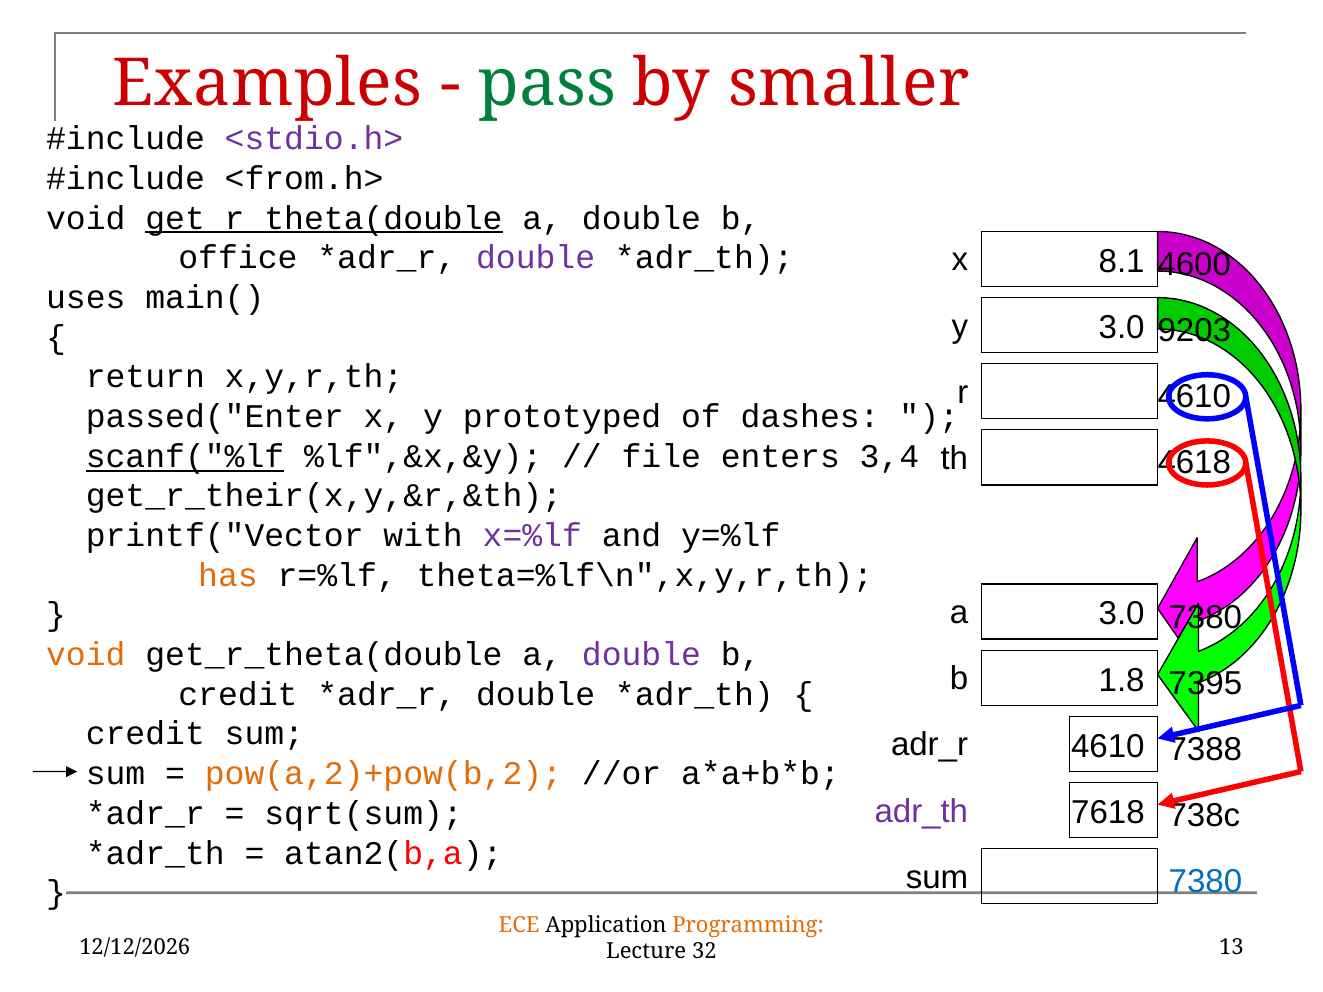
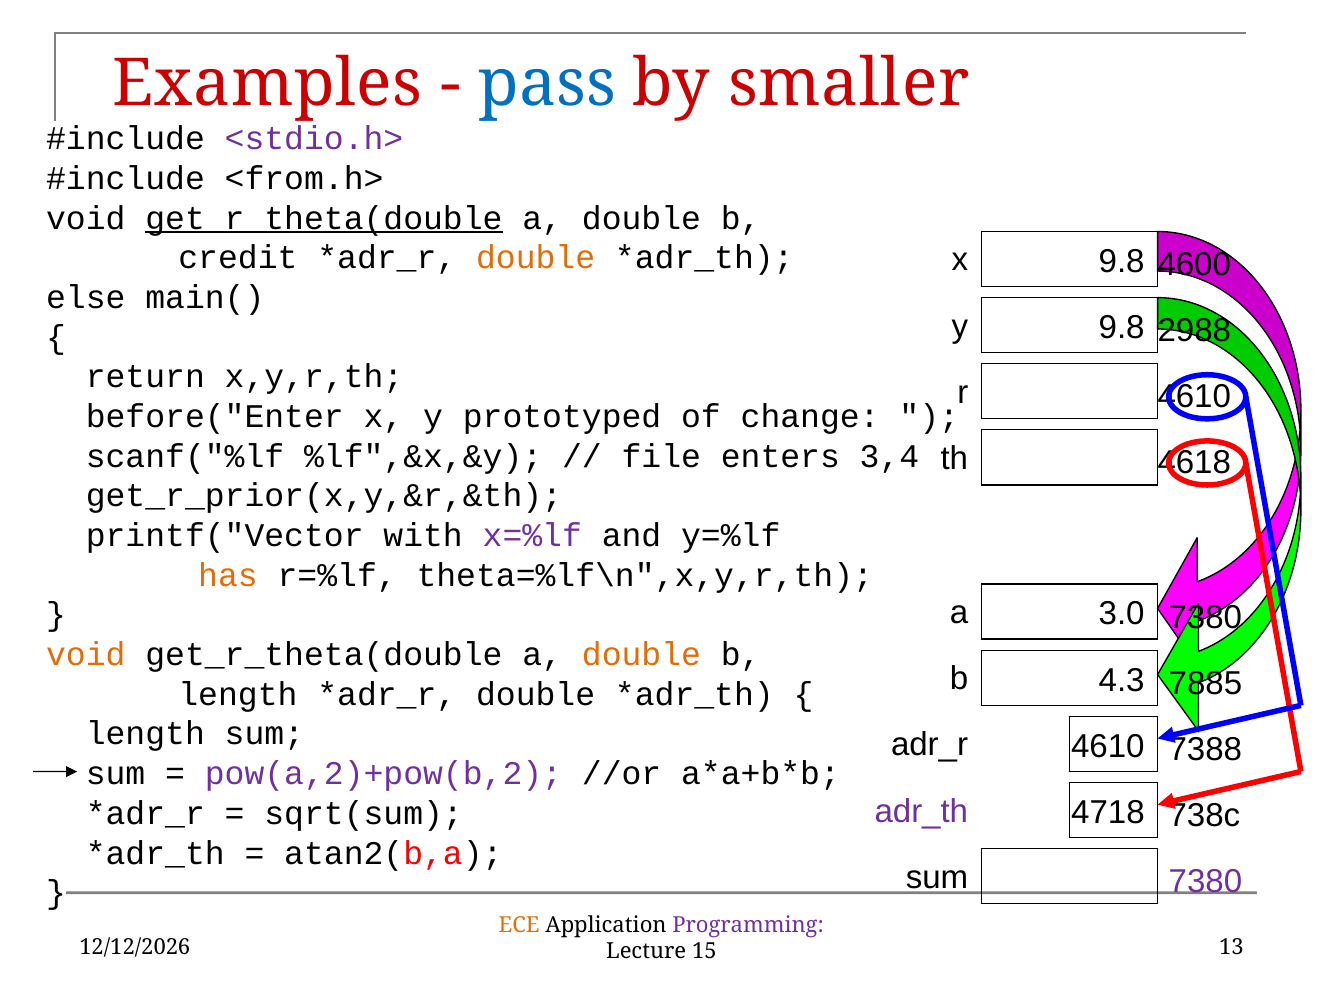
pass colour: green -> blue
x 8.1: 8.1 -> 9.8
office: office -> credit
double at (536, 258) colour: purple -> orange
uses: uses -> else
3.0 at (1122, 327): 3.0 -> 9.8
9203: 9203 -> 2988
passed("Enter: passed("Enter -> before("Enter
dashes: dashes -> change
scanf("%lf underline: present -> none
get_r_their(x,y,&r,&th: get_r_their(x,y,&r,&th -> get_r_prior(x,y,&r,&th
double at (641, 655) colour: purple -> orange
1.8: 1.8 -> 4.3
7395: 7395 -> 7885
credit at (238, 695): credit -> length
credit at (145, 734): credit -> length
pow(a,2)+pow(b,2 colour: orange -> purple
7618: 7618 -> 4718
7380 at (1205, 882) colour: blue -> purple
Programming colour: orange -> purple
32: 32 -> 15
